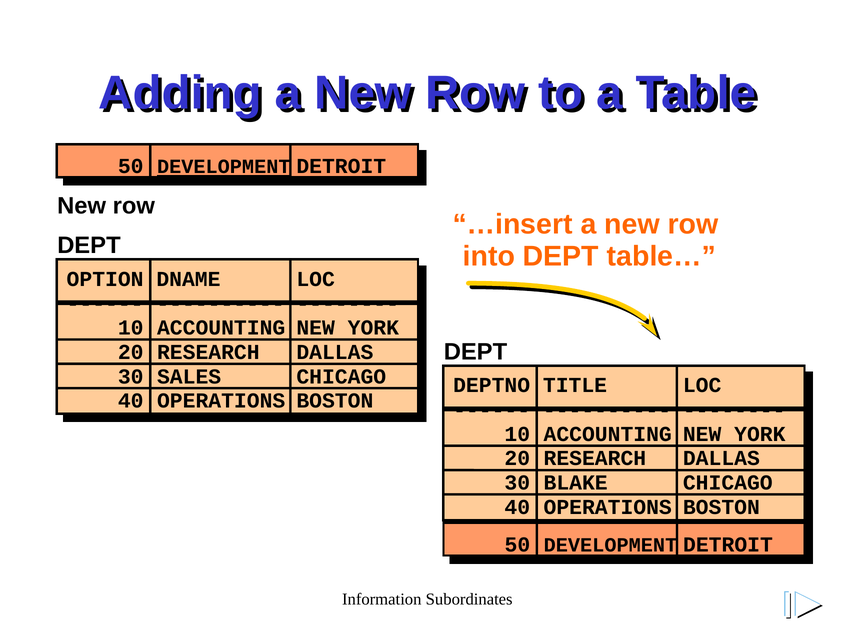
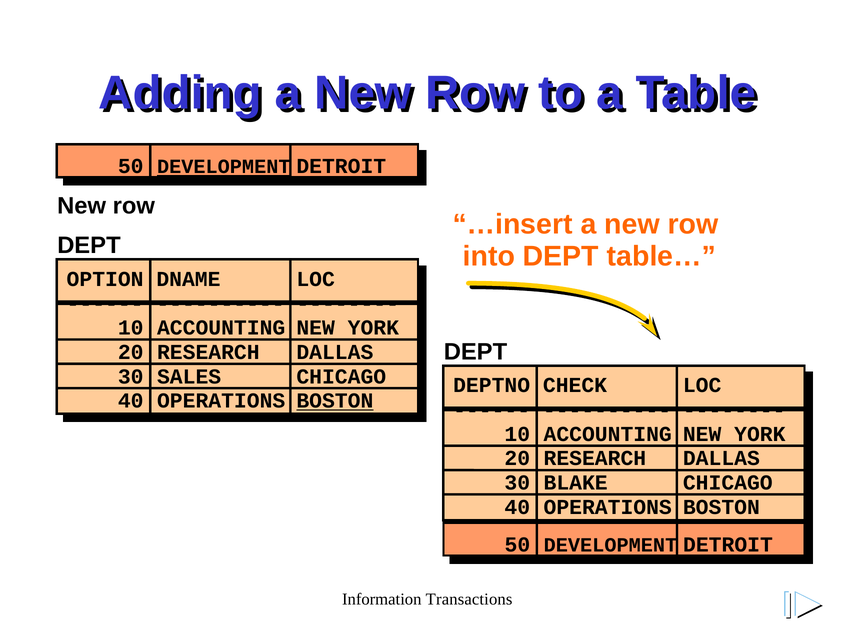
TITLE: TITLE -> CHECK
BOSTON at (335, 401) underline: none -> present
Subordinates: Subordinates -> Transactions
